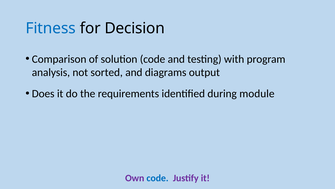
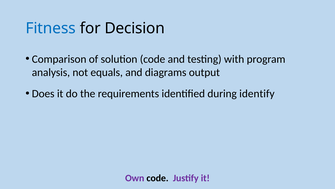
sorted: sorted -> equals
module: module -> identify
code at (157, 177) colour: blue -> black
